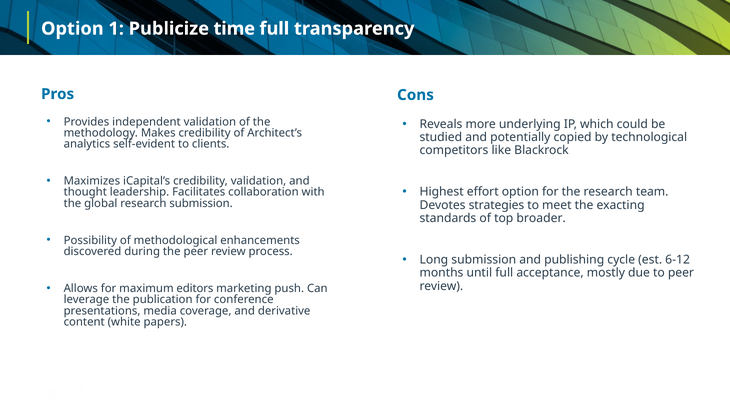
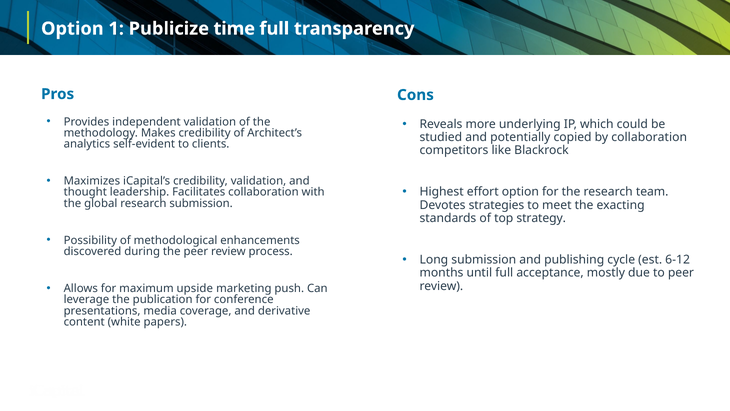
by technological: technological -> collaboration
broader: broader -> strategy
editors: editors -> upside
